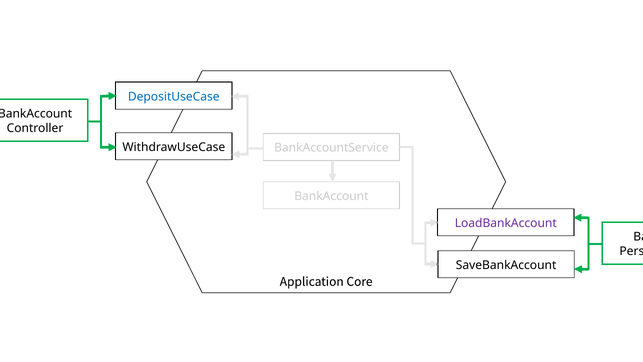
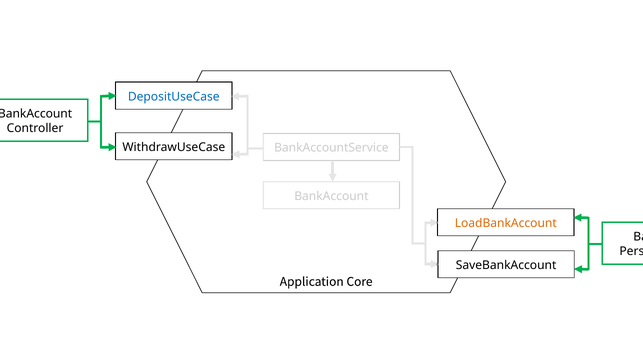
LoadBankAccount colour: purple -> orange
